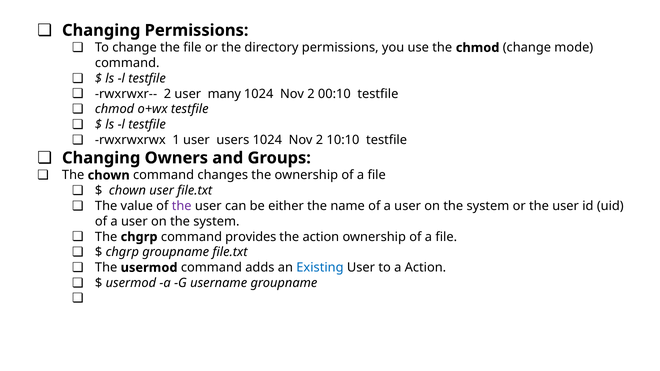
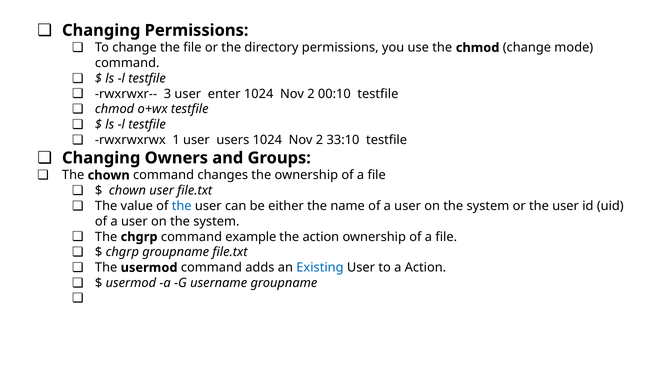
rwxrwxr-- 2: 2 -> 3
many: many -> enter
10:10: 10:10 -> 33:10
the at (182, 206) colour: purple -> blue
provides: provides -> example
